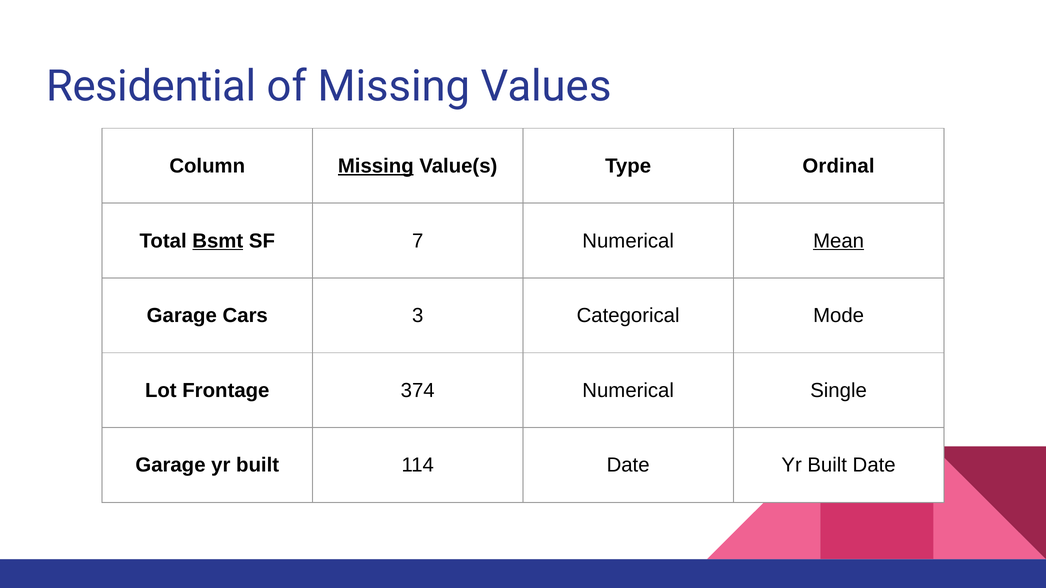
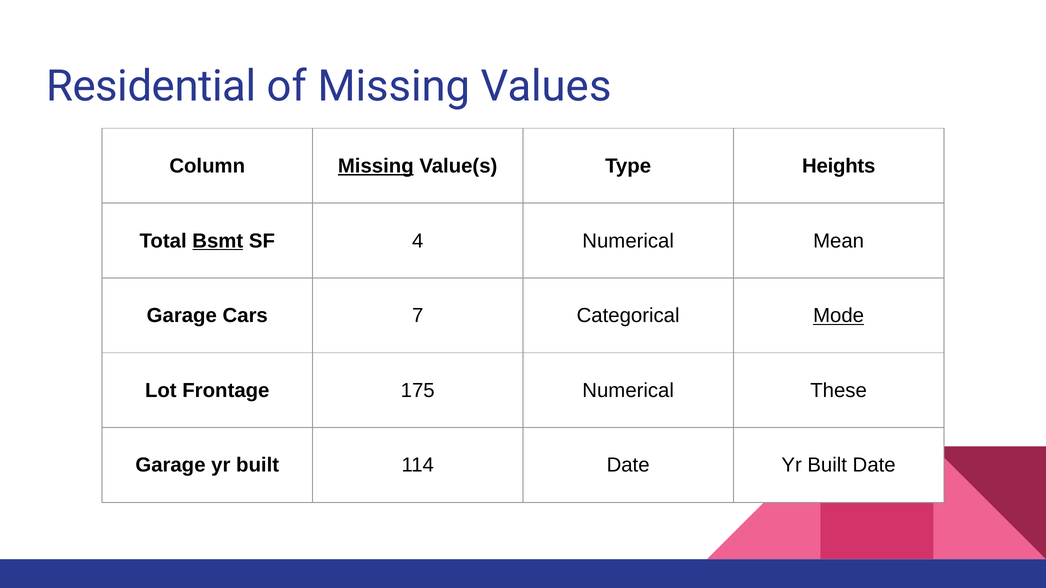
Ordinal: Ordinal -> Heights
7: 7 -> 4
Mean underline: present -> none
3: 3 -> 7
Mode underline: none -> present
374: 374 -> 175
Single: Single -> These
